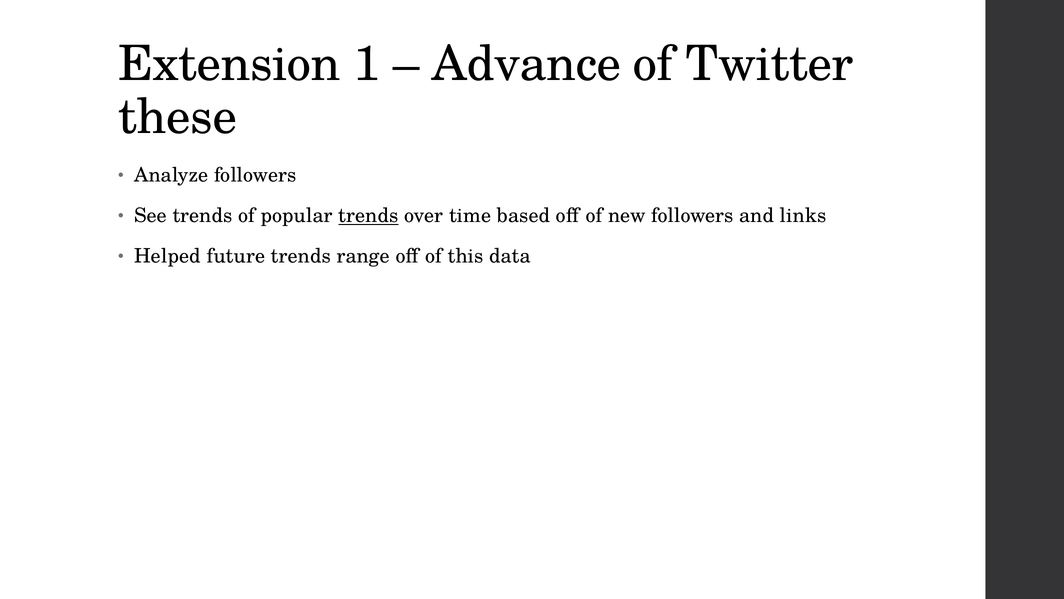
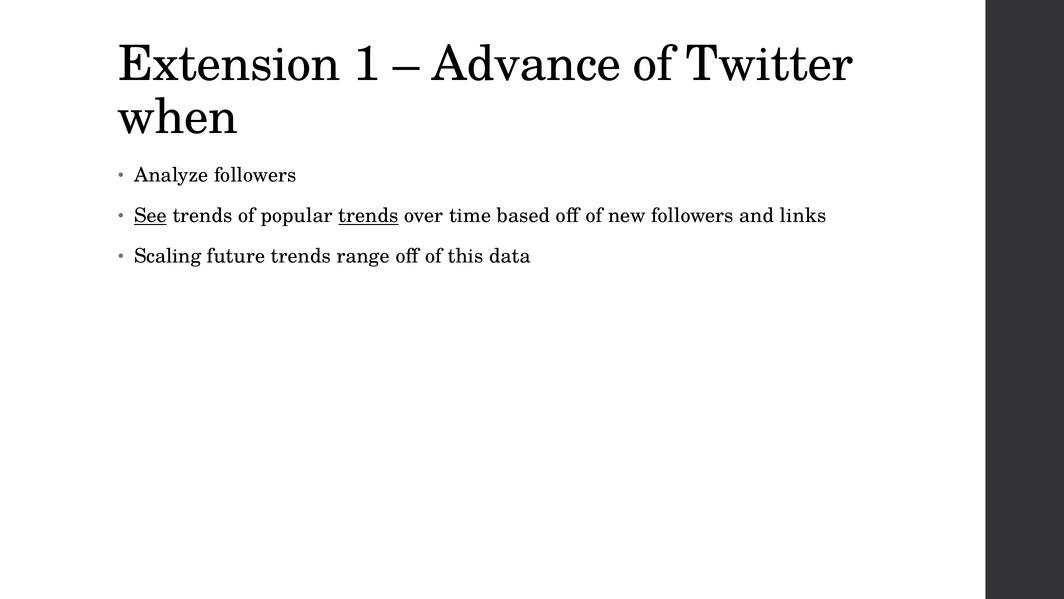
these: these -> when
See underline: none -> present
Helped: Helped -> Scaling
